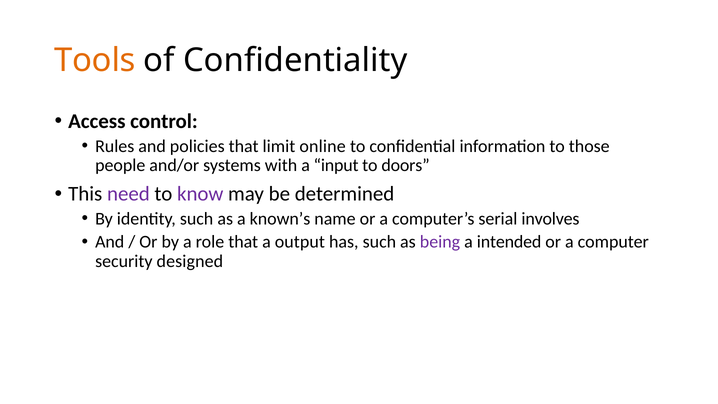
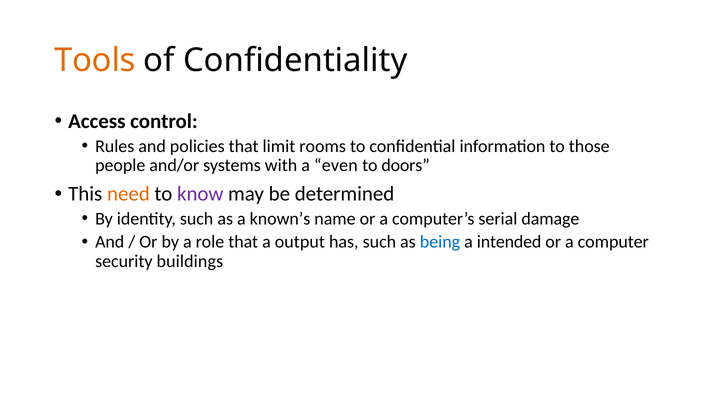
online: online -> rooms
input: input -> even
need colour: purple -> orange
involves: involves -> damage
being colour: purple -> blue
designed: designed -> buildings
